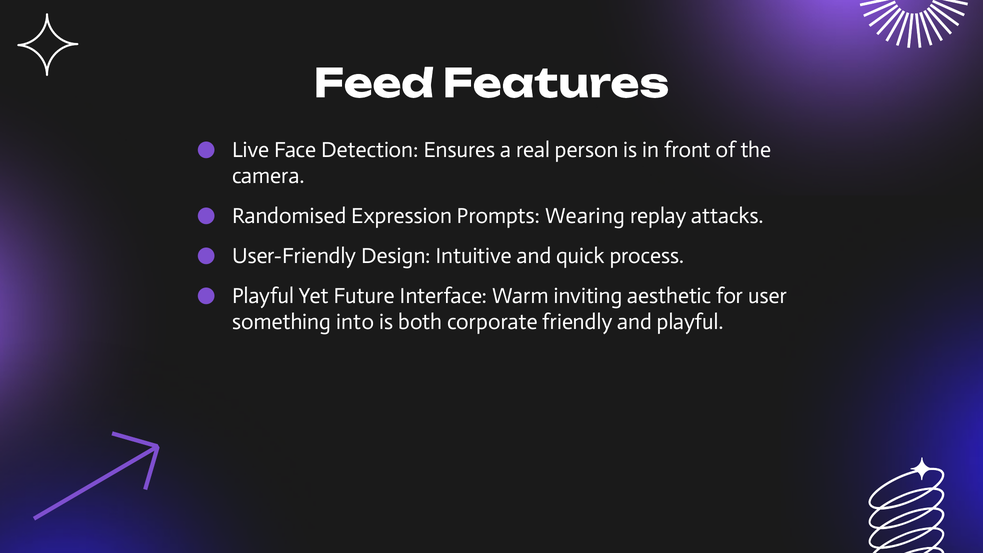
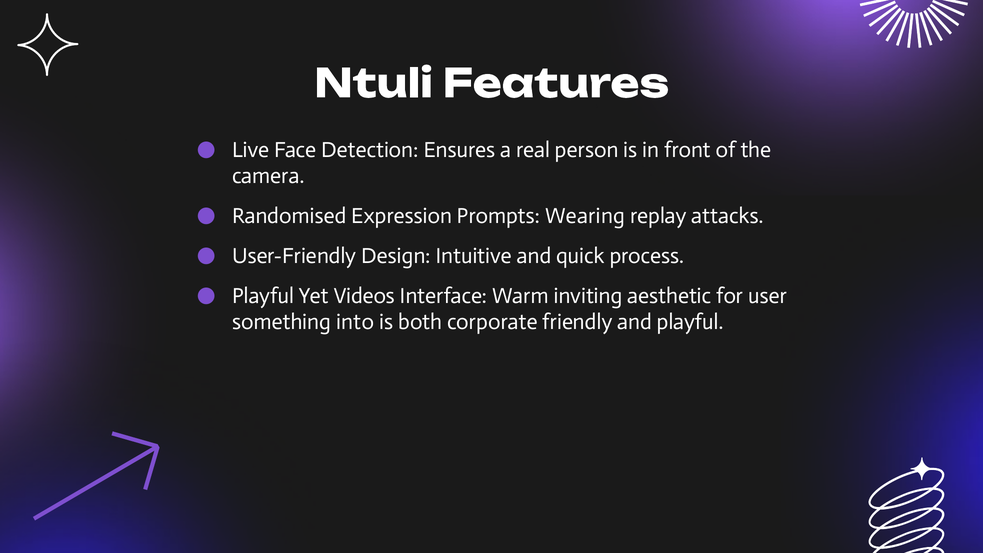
Feed: Feed -> Ntuli
Future: Future -> Videos
